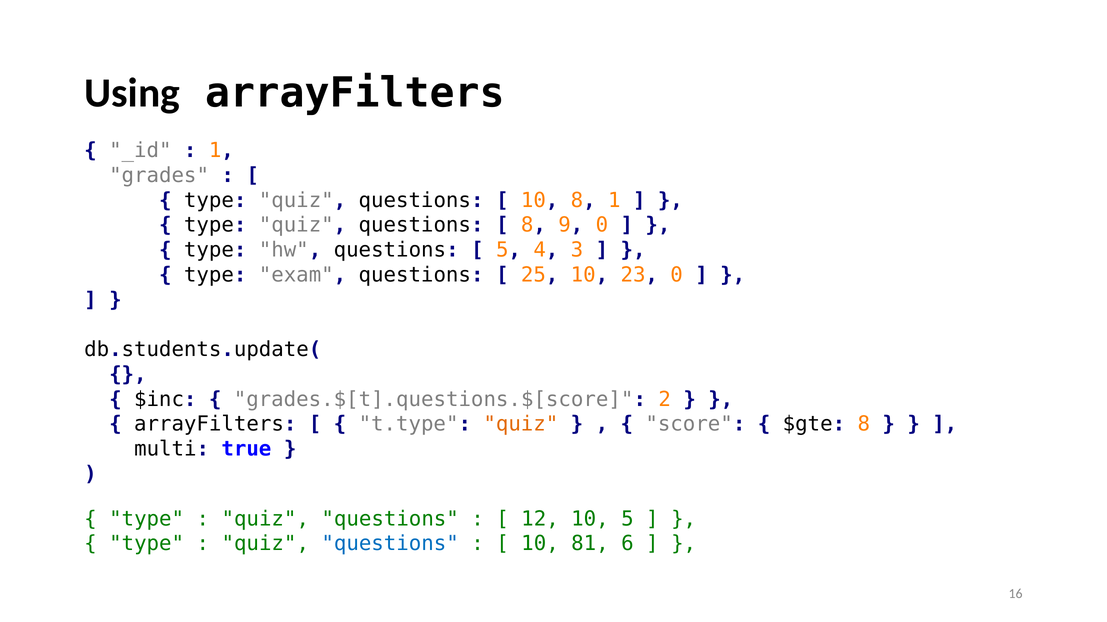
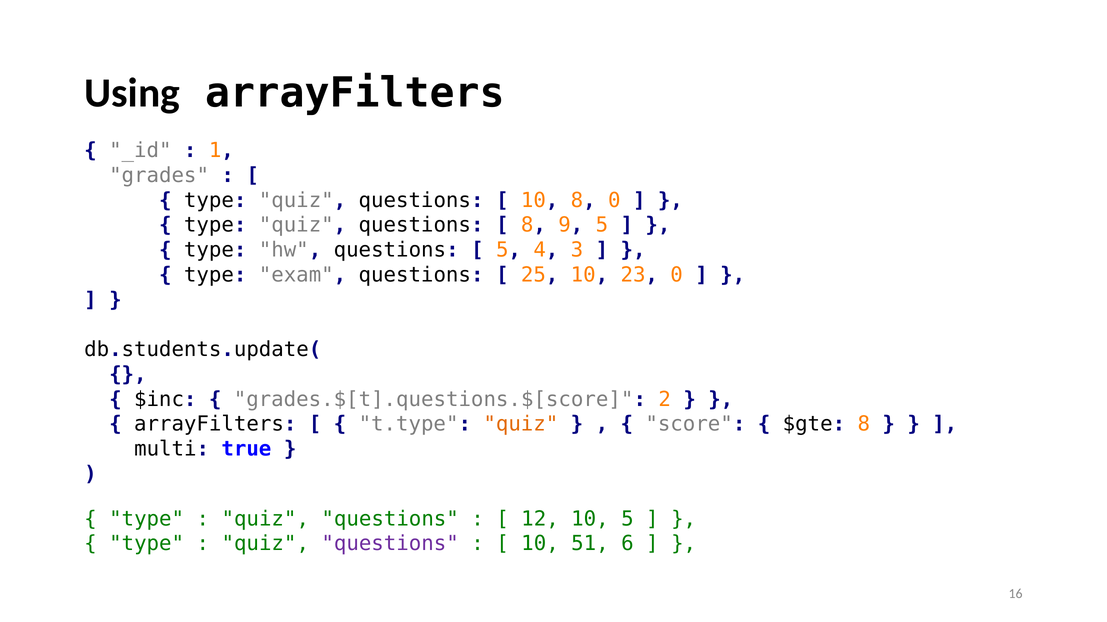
8 1: 1 -> 0
9 0: 0 -> 5
questions at (390, 544) colour: blue -> purple
81: 81 -> 51
